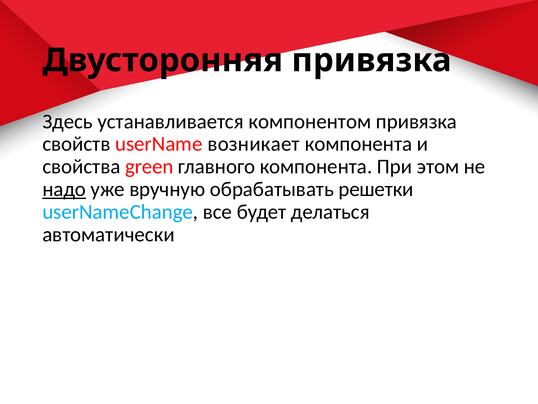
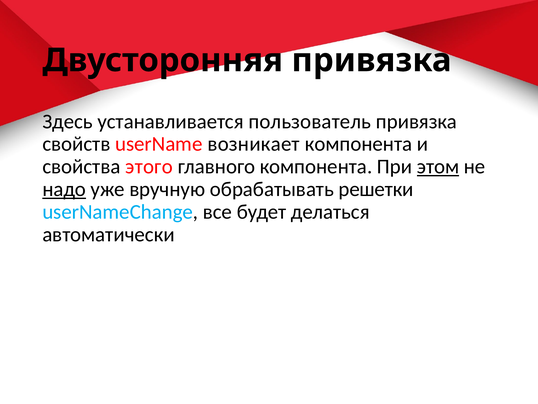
компонентом: компонентом -> пользователь
green: green -> этого
этом underline: none -> present
